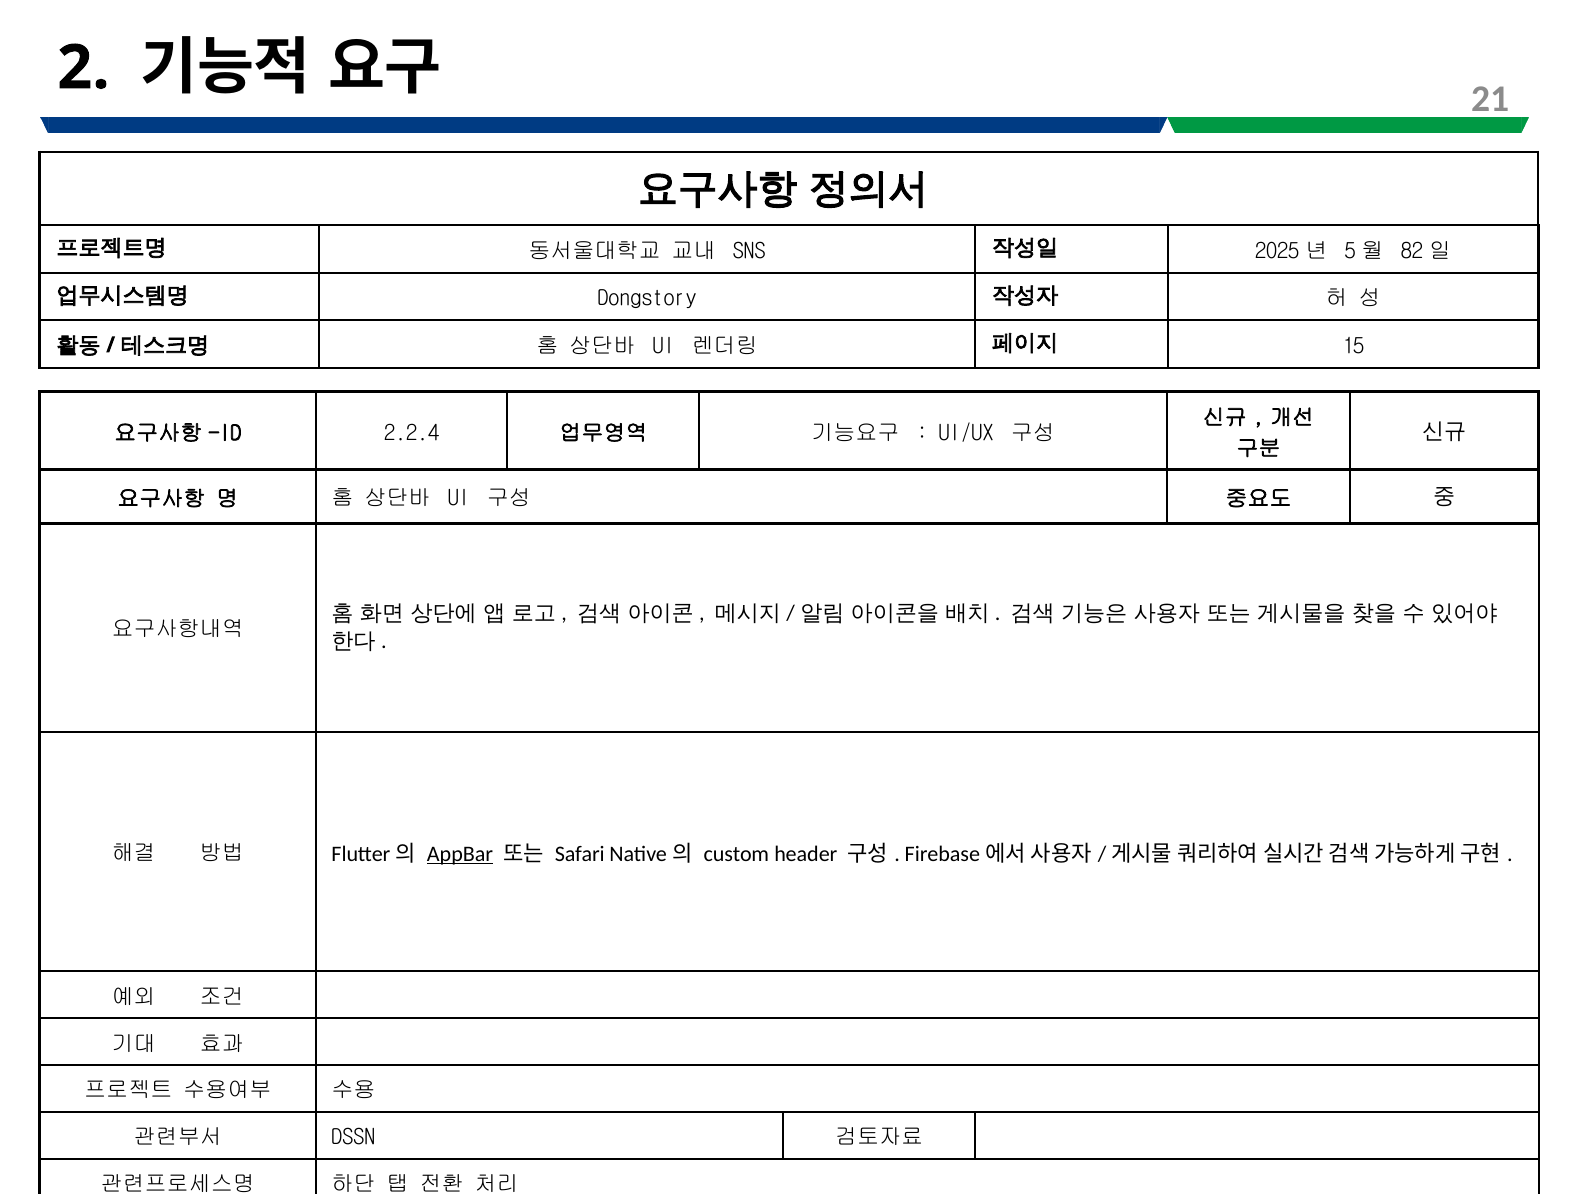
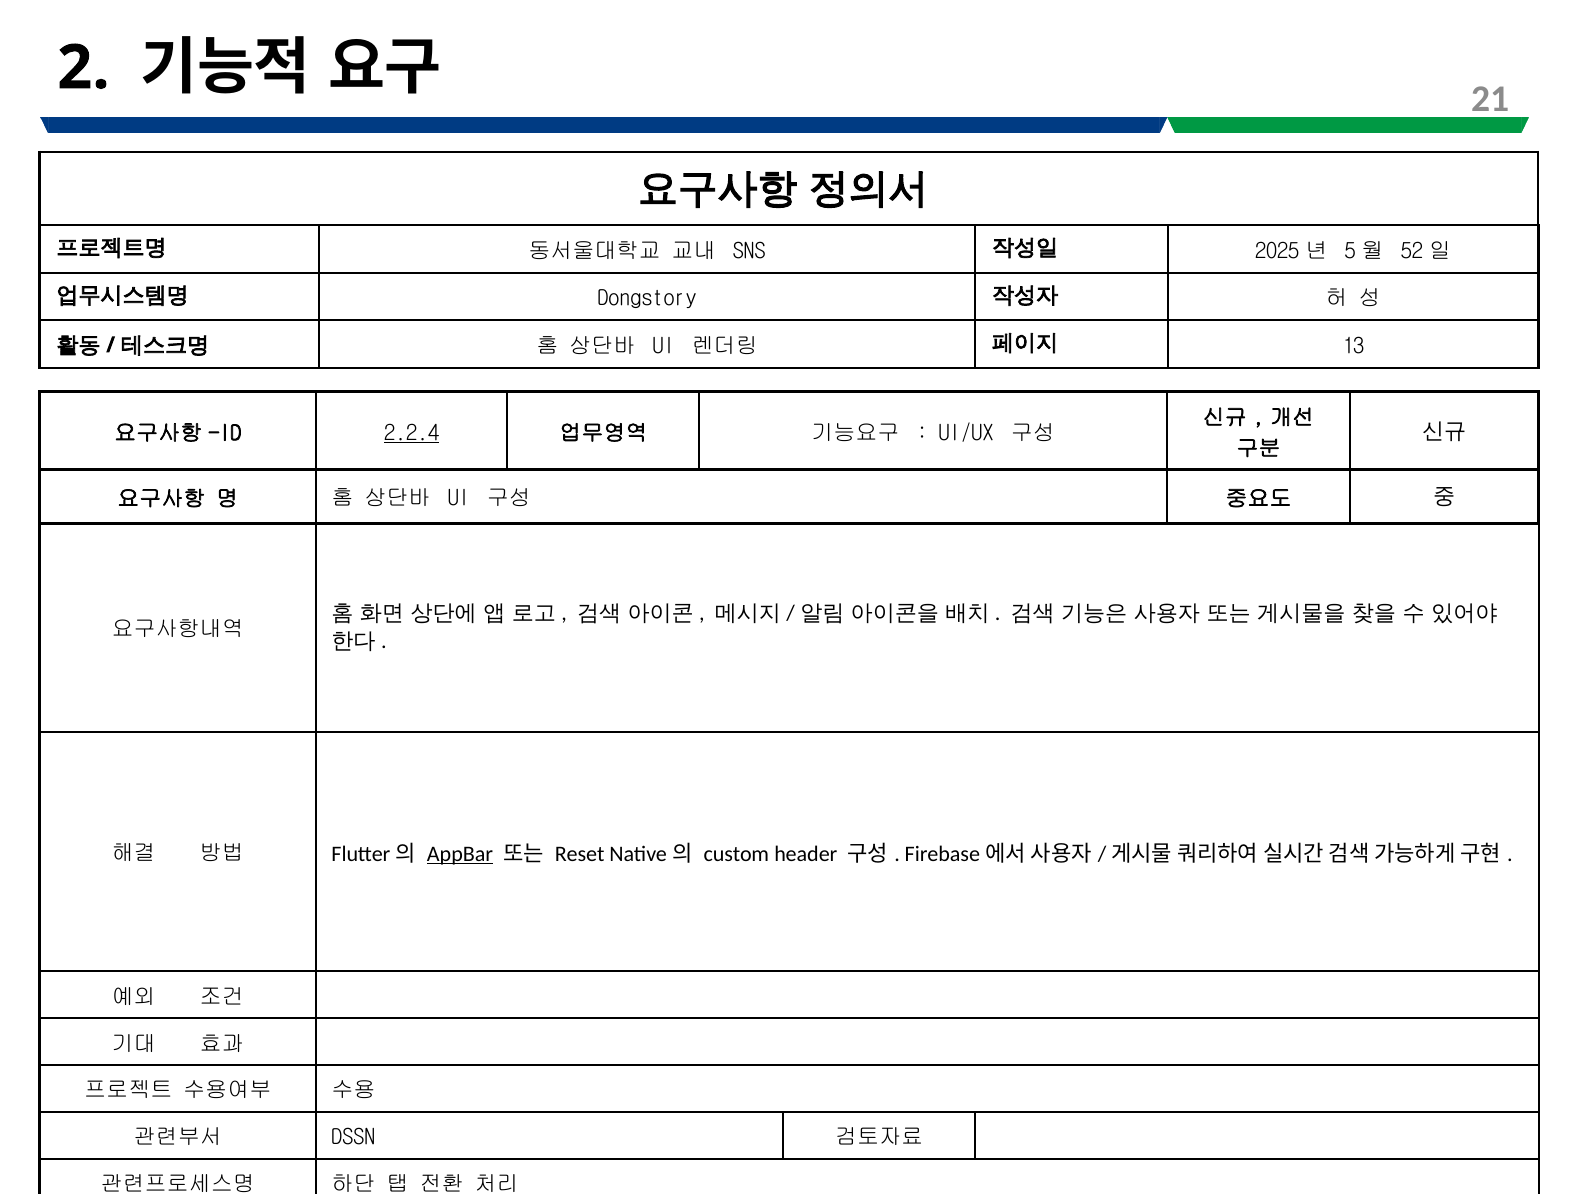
82: 82 -> 52
15: 15 -> 13
2.2.4 underline: none -> present
Safari: Safari -> Reset
